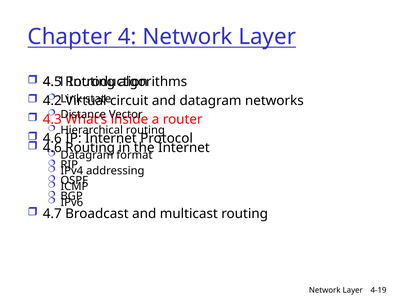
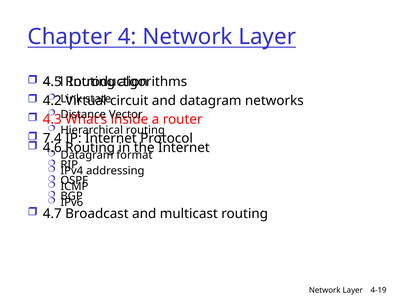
4.6 at (52, 138): 4.6 -> 7.4
